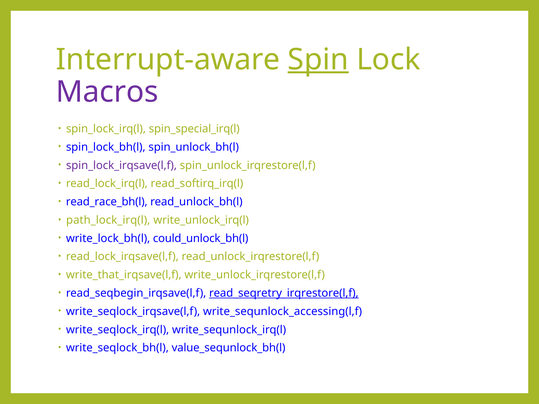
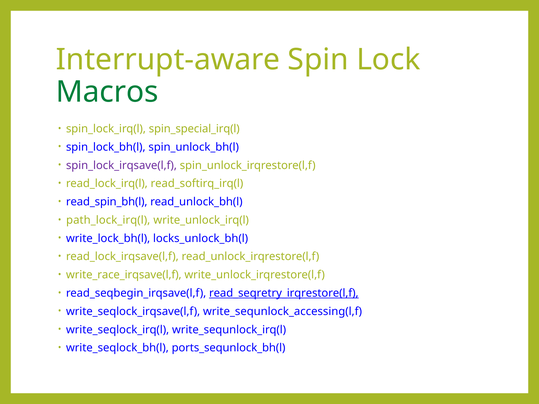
Spin underline: present -> none
Macros colour: purple -> green
read_race_bh(l: read_race_bh(l -> read_spin_bh(l
could_unlock_bh(l: could_unlock_bh(l -> locks_unlock_bh(l
write_that_irqsave(l,f: write_that_irqsave(l,f -> write_race_irqsave(l,f
value_sequnlock_bh(l: value_sequnlock_bh(l -> ports_sequnlock_bh(l
